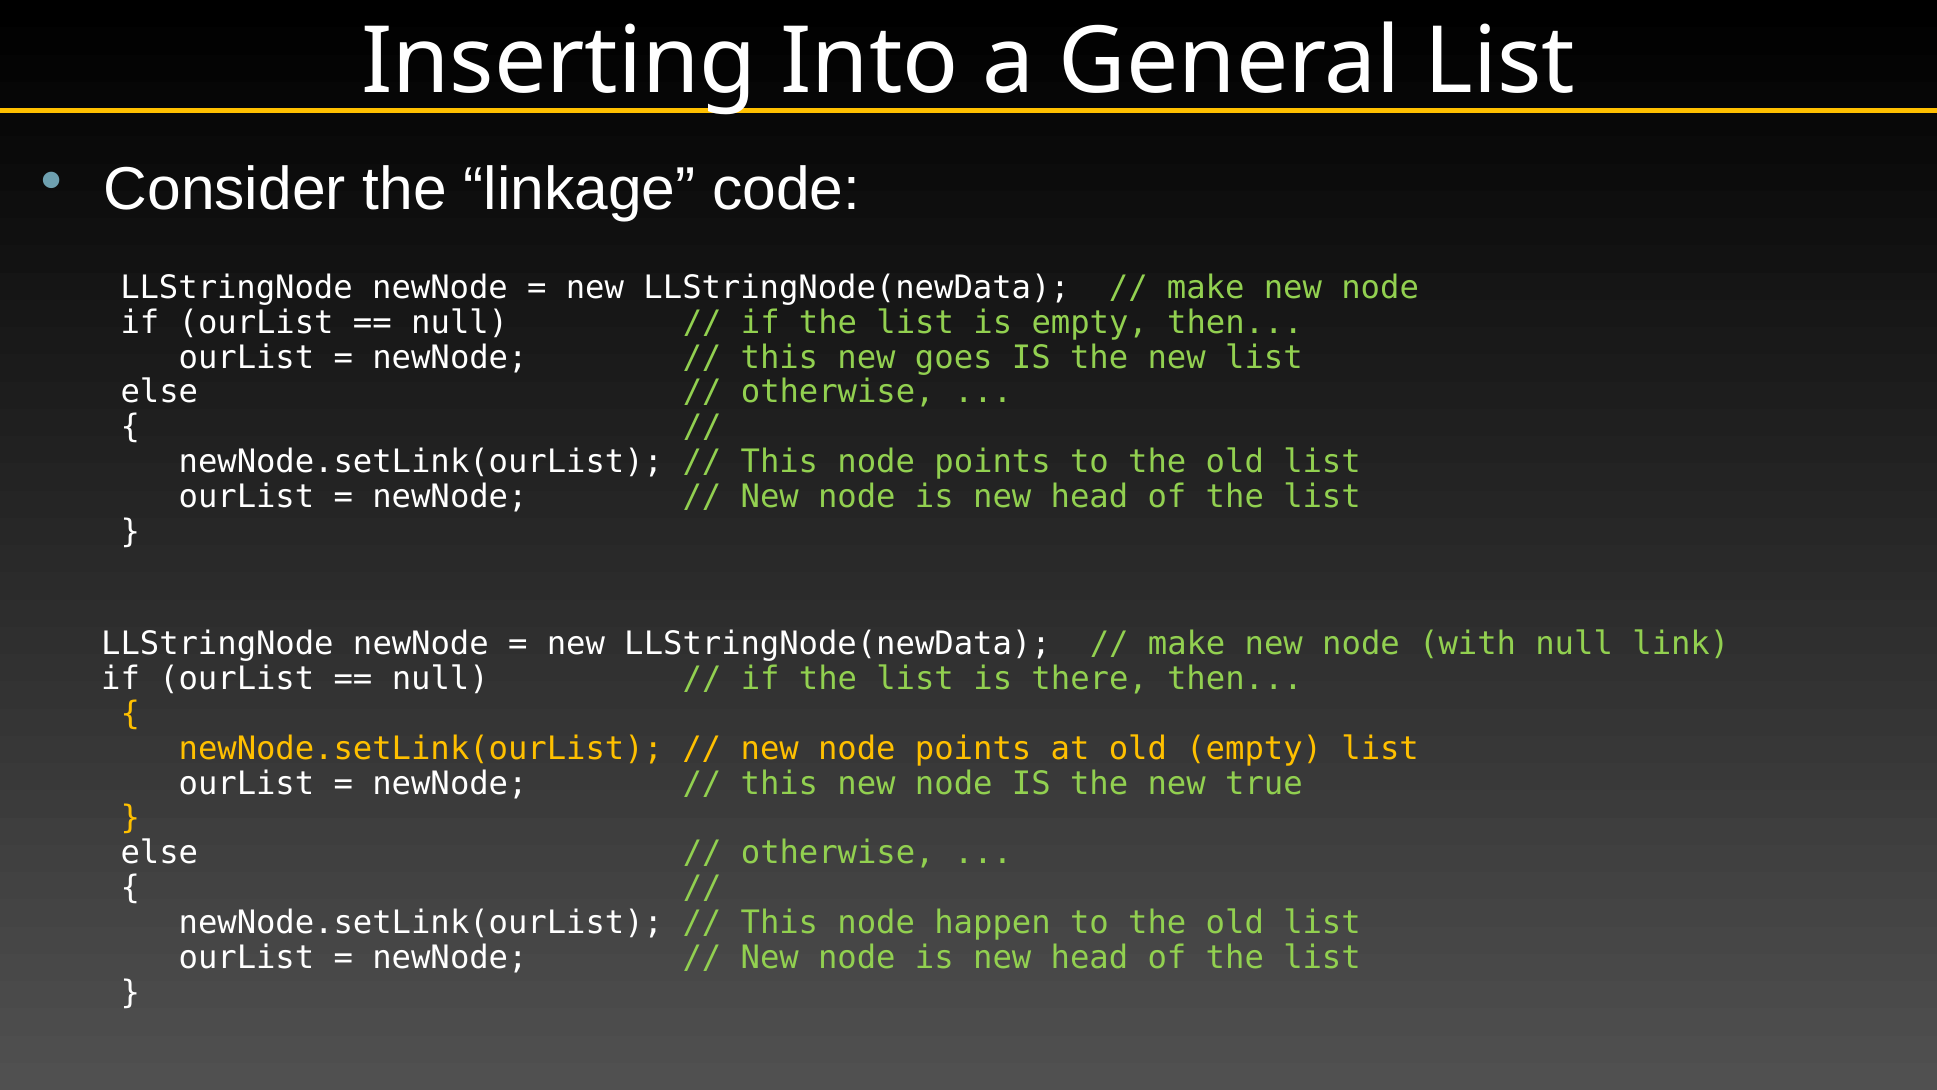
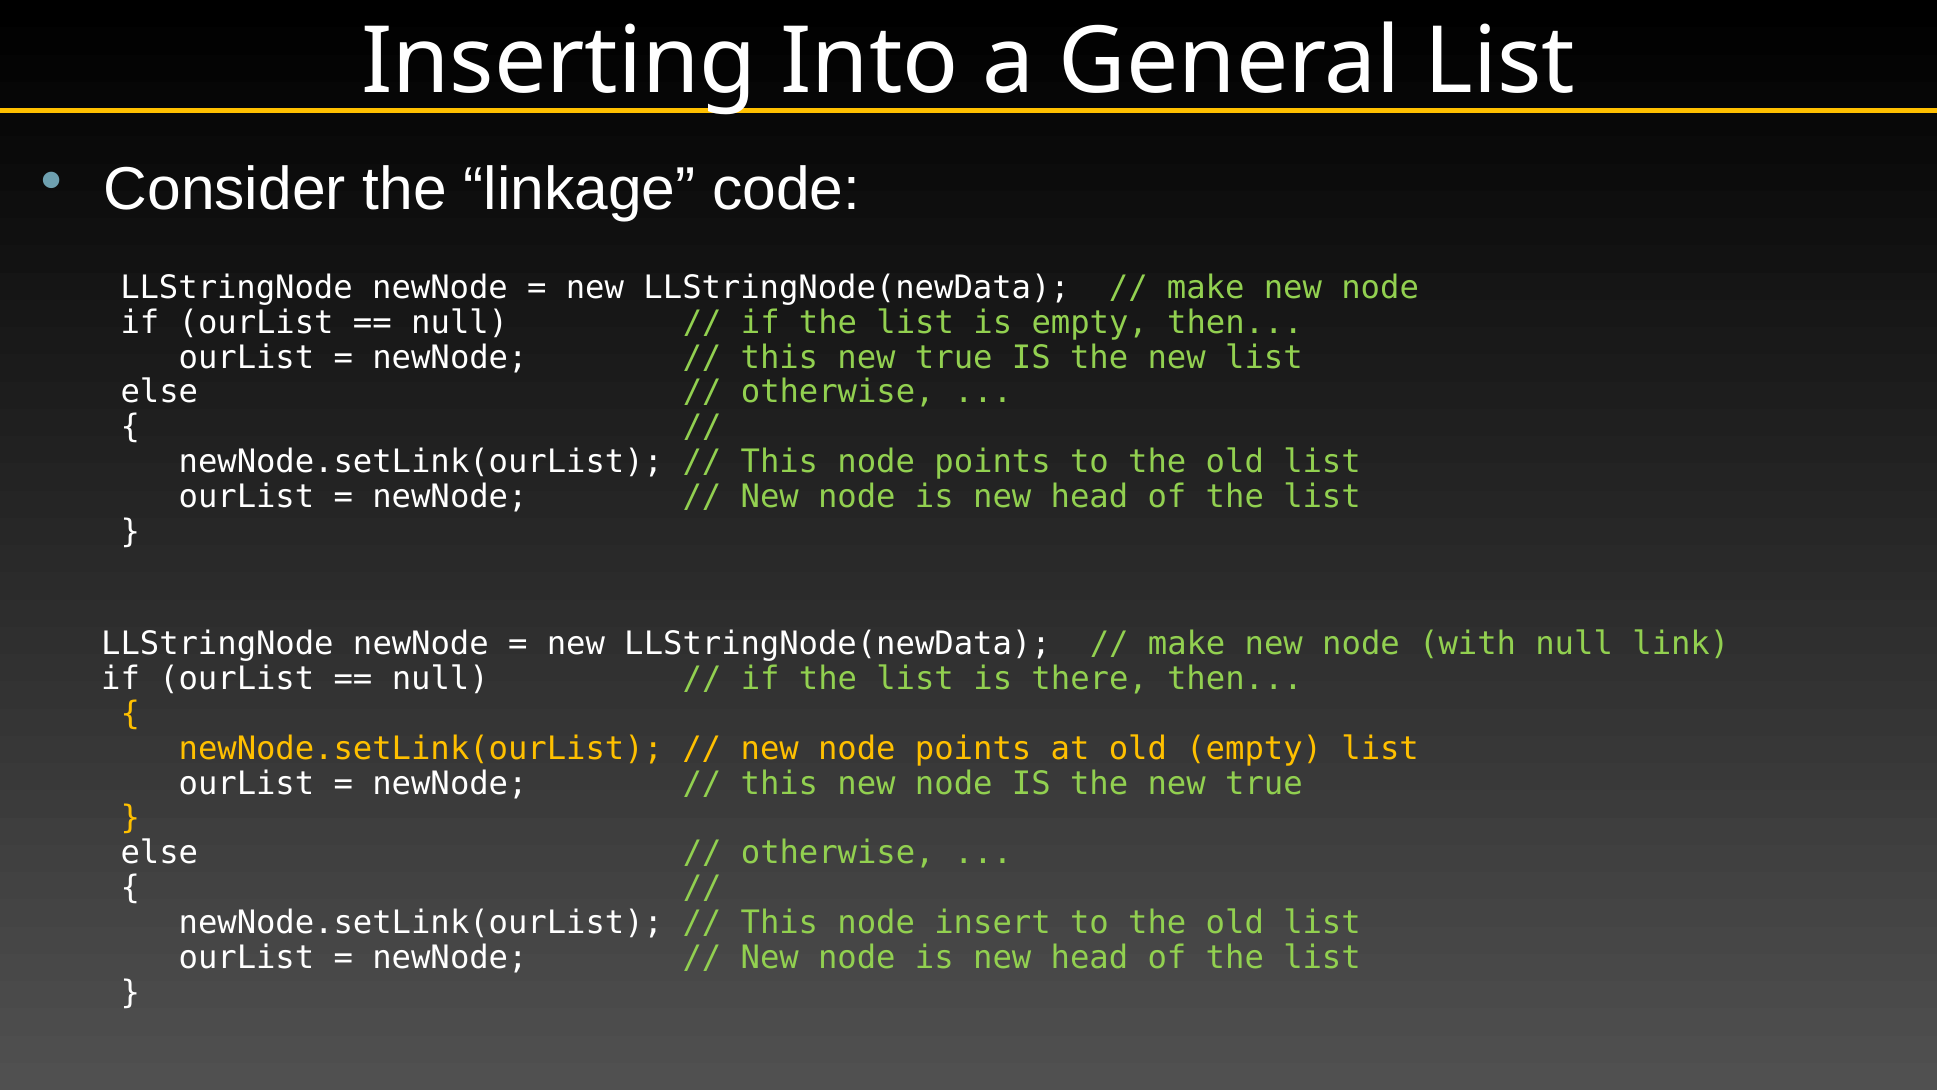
this new goes: goes -> true
happen: happen -> insert
